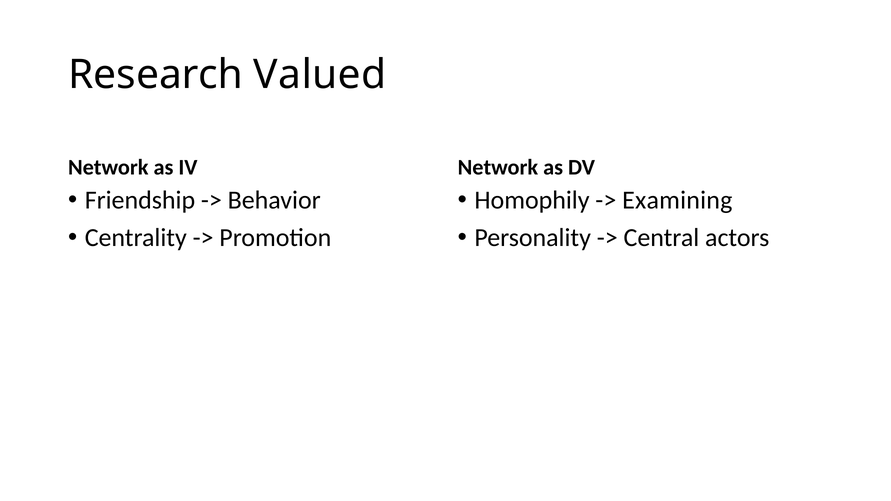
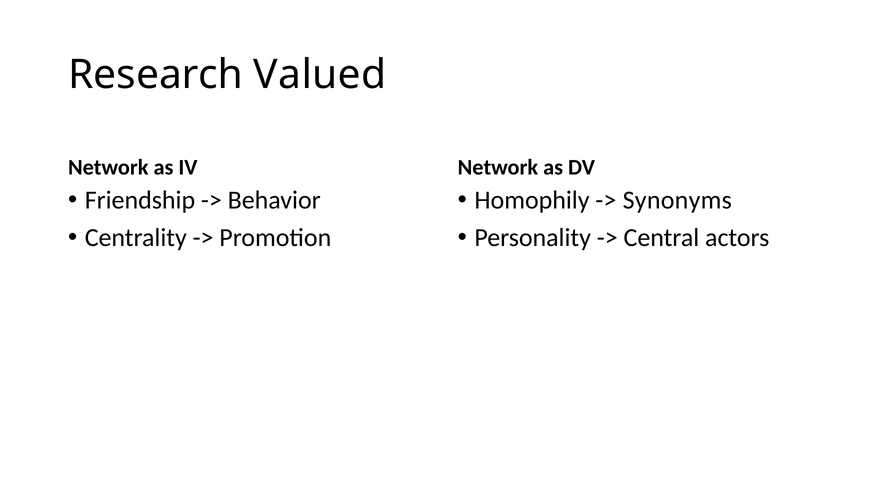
Examining: Examining -> Synonyms
